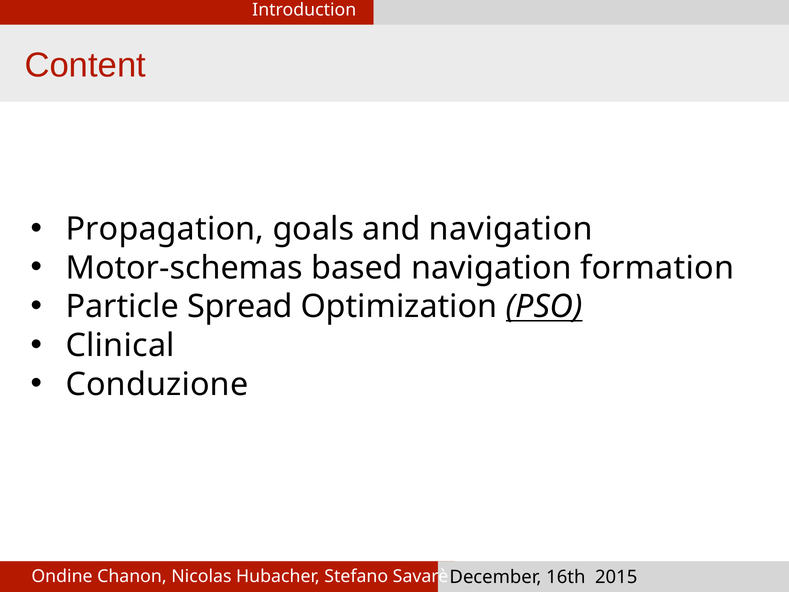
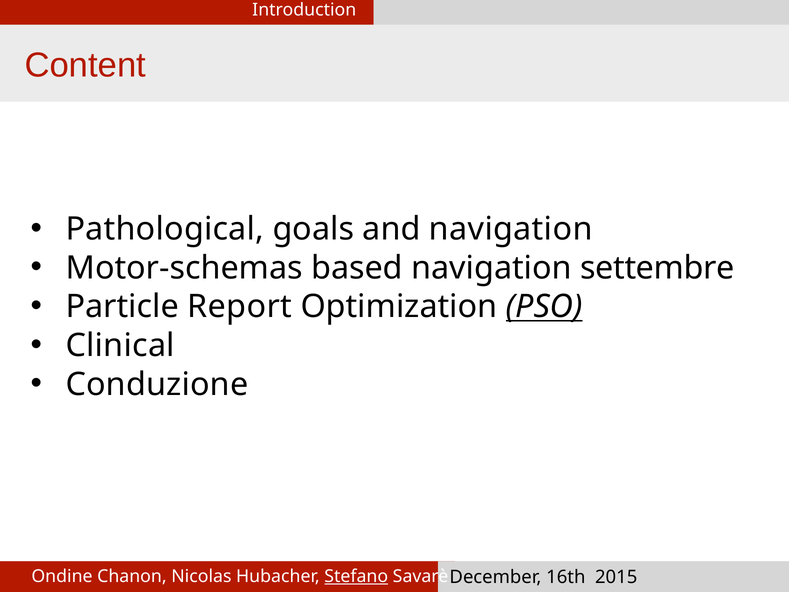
Propagation: Propagation -> Pathological
formation: formation -> settembre
Spread: Spread -> Report
Stefano underline: none -> present
